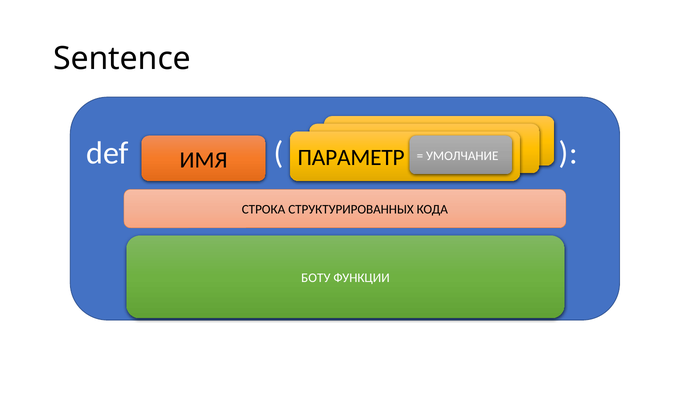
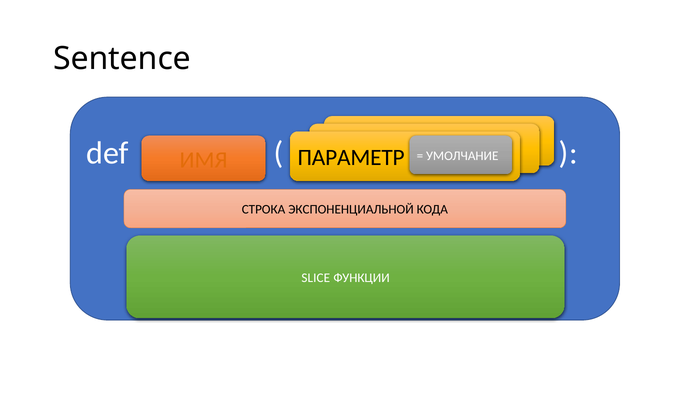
ИМЯ colour: black -> orange
СТРУКТУРИРОВАННЫХ: СТРУКТУРИРОВАННЫХ -> ЭКСПОНЕНЦИАЛЬНОЙ
БОТУ: БОТУ -> SLICE
